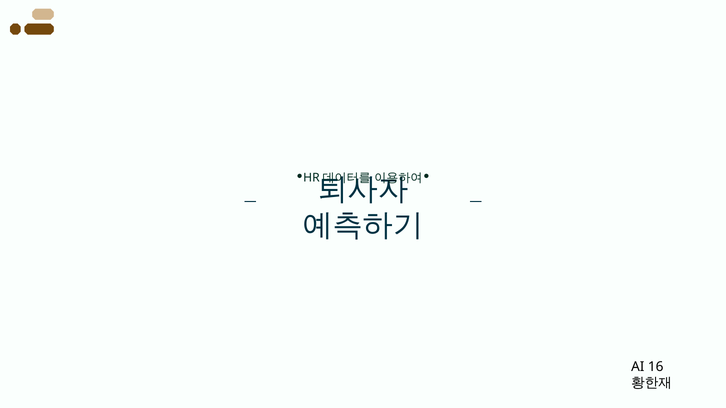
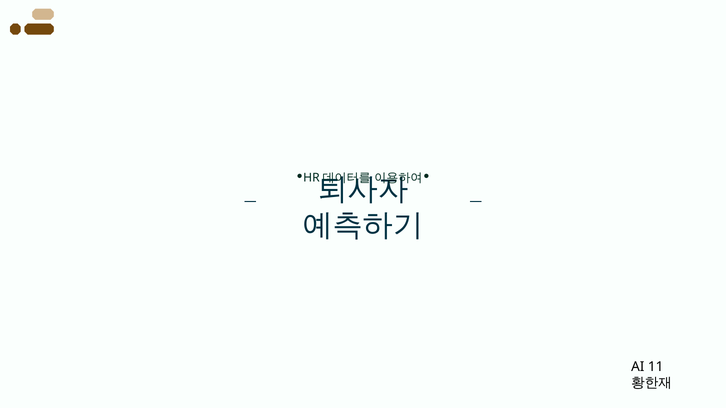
16: 16 -> 11
